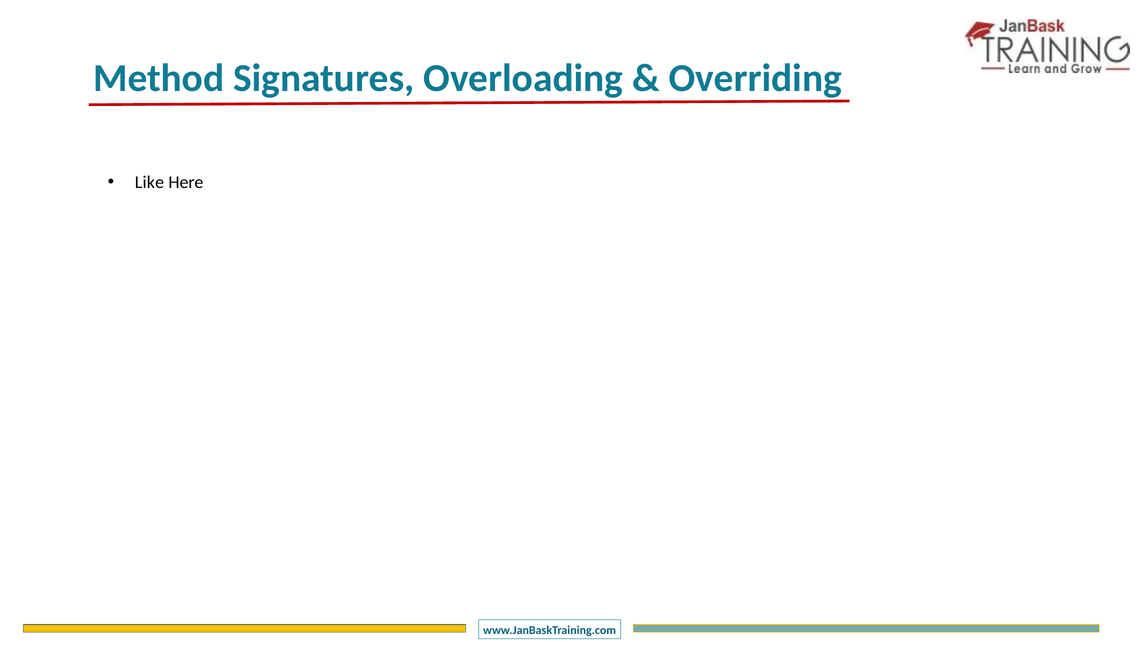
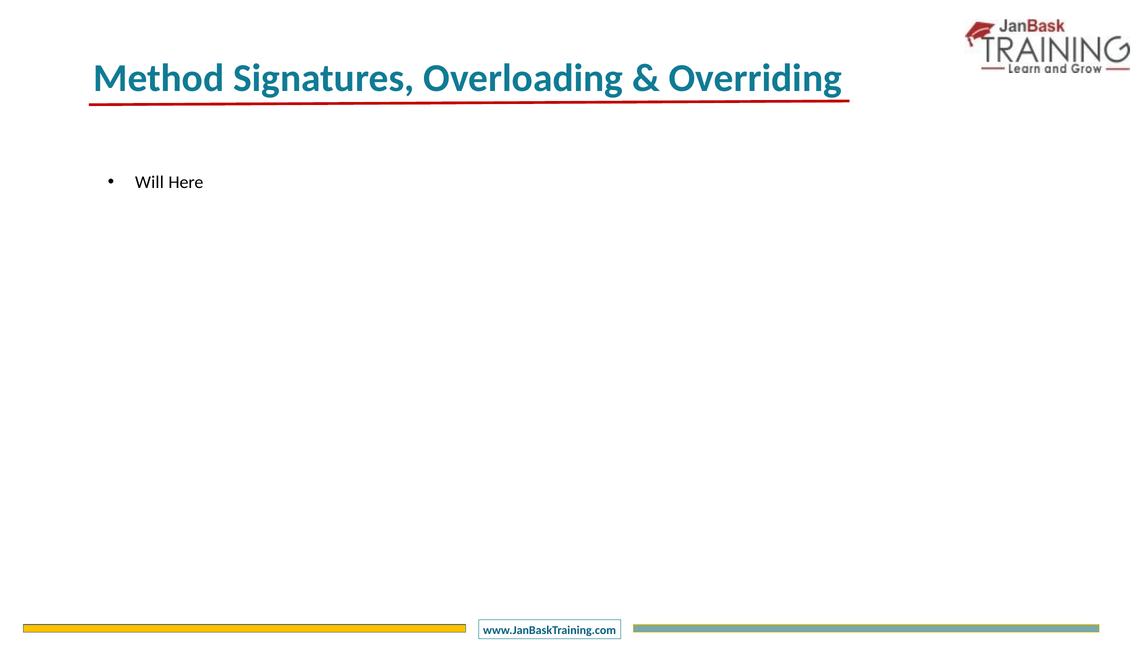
Like: Like -> Will
